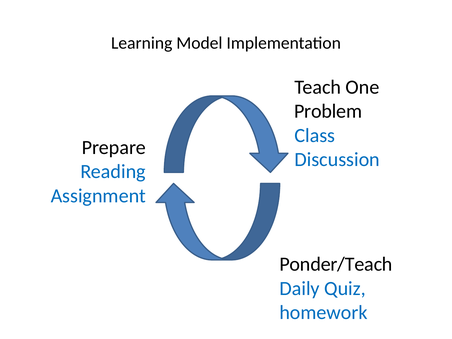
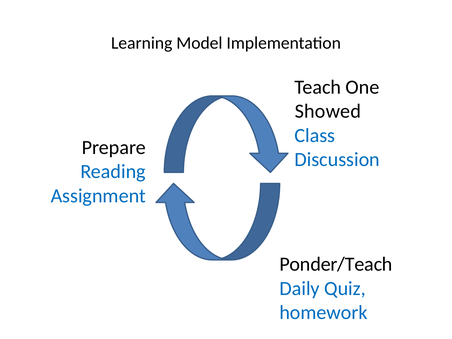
Problem: Problem -> Showed
